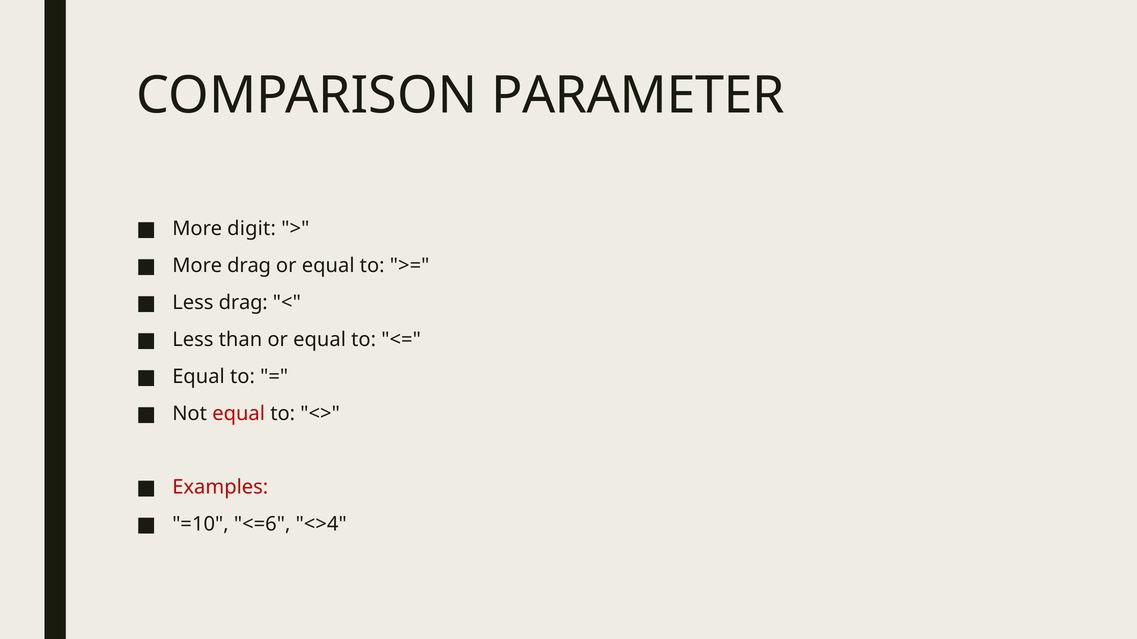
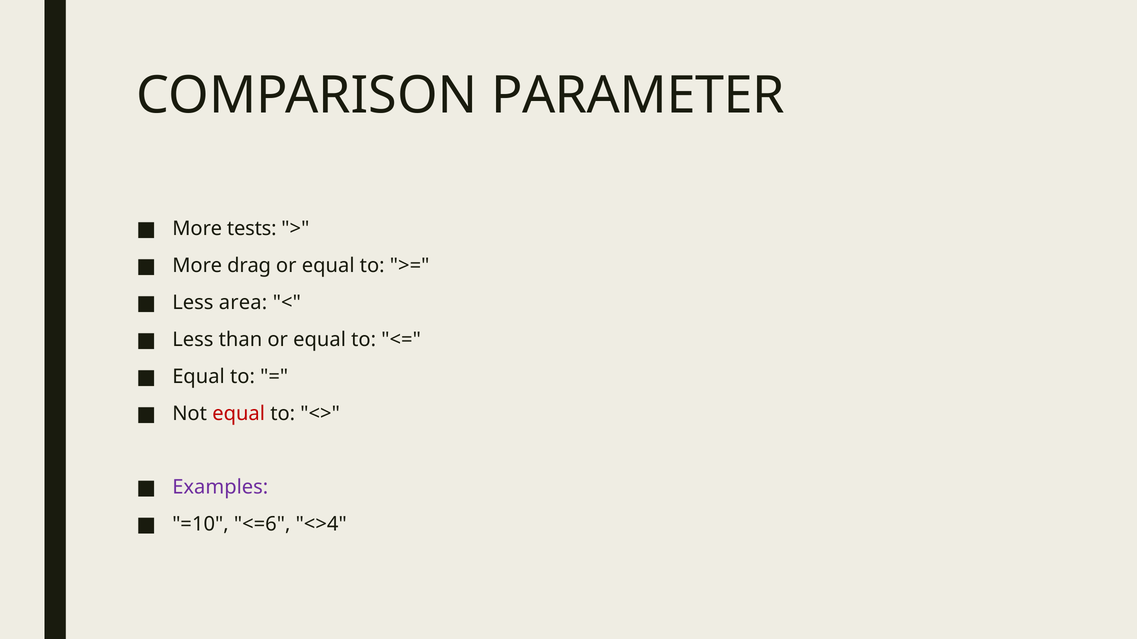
digit: digit -> tests
Less drag: drag -> area
Examples colour: red -> purple
